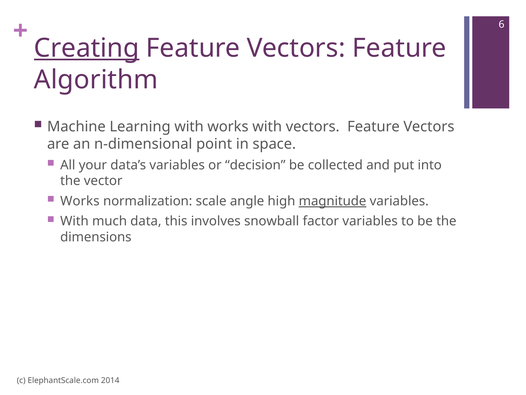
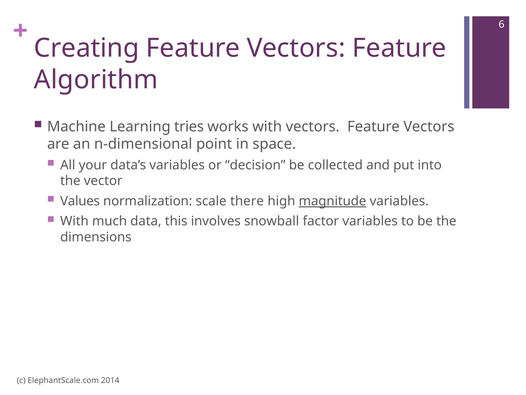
Creating underline: present -> none
Learning with: with -> tries
Works at (80, 201): Works -> Values
angle: angle -> there
